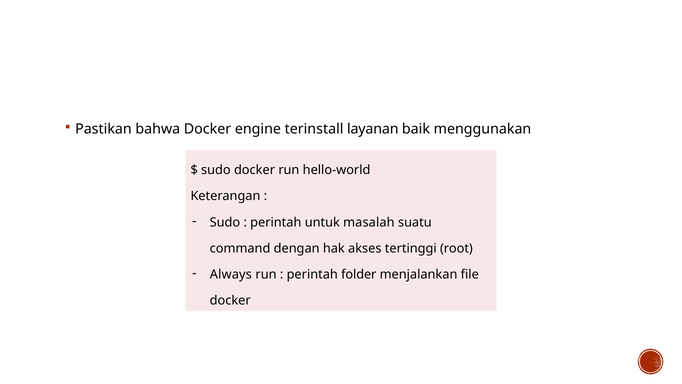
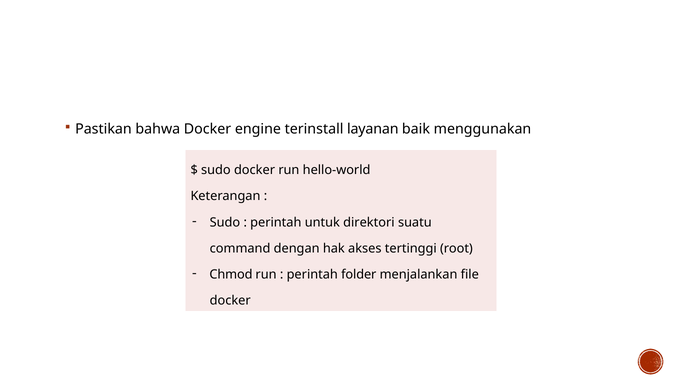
masalah: masalah -> direktori
Always: Always -> Chmod
